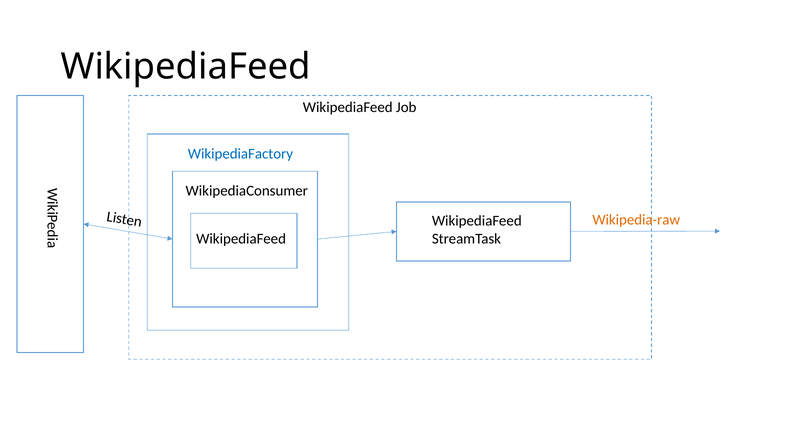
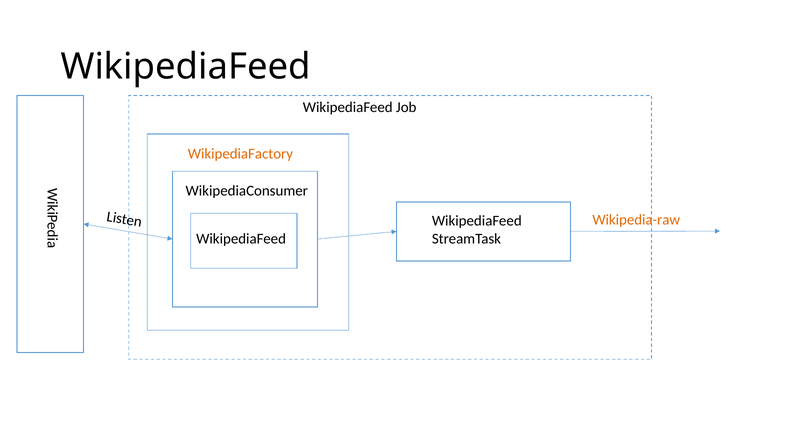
WikipediaFactory colour: blue -> orange
